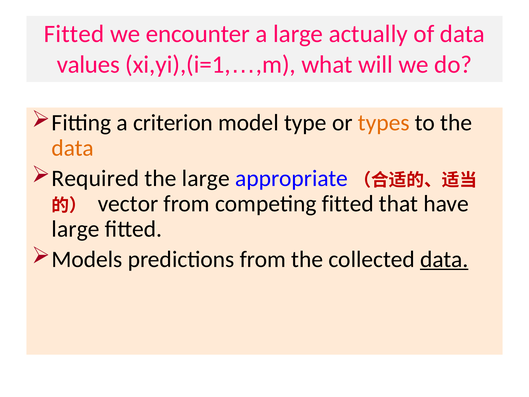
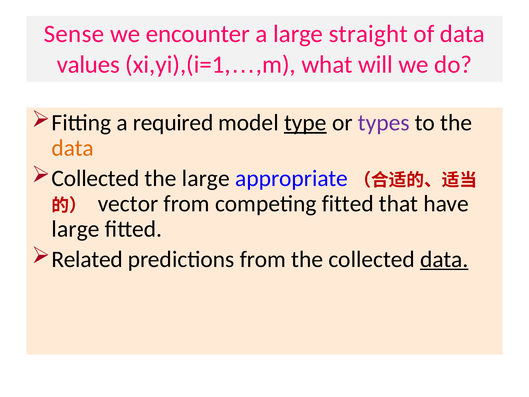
Fitted at (74, 34): Fitted -> Sense
actually: actually -> straight
criterion: criterion -> required
type underline: none -> present
types colour: orange -> purple
Required at (95, 178): Required -> Collected
Models: Models -> Related
